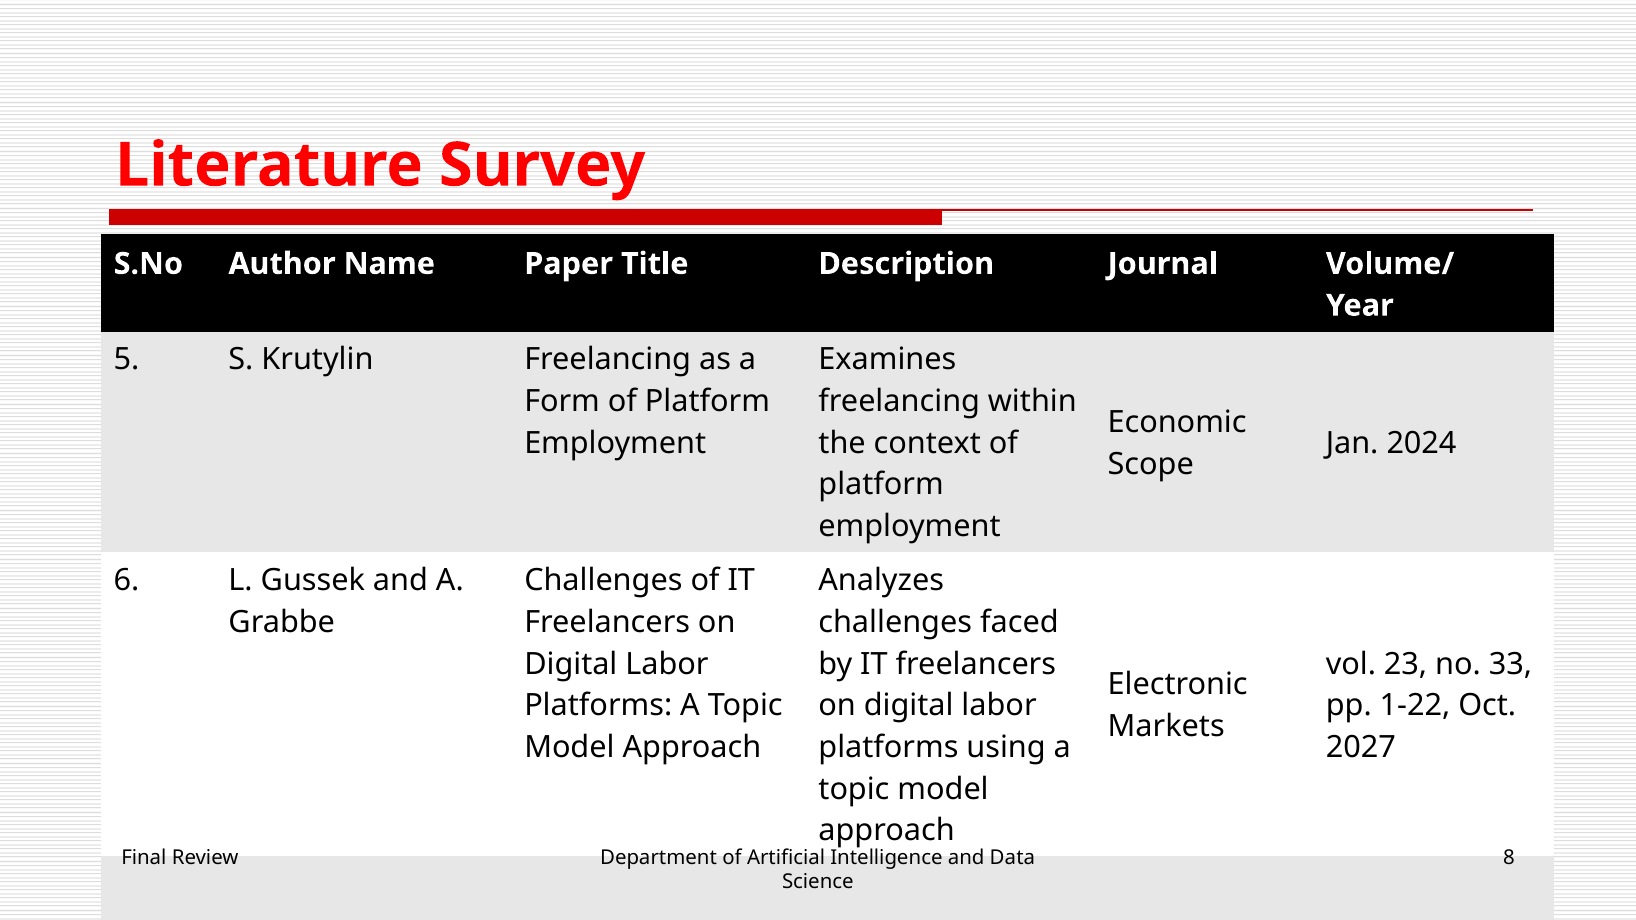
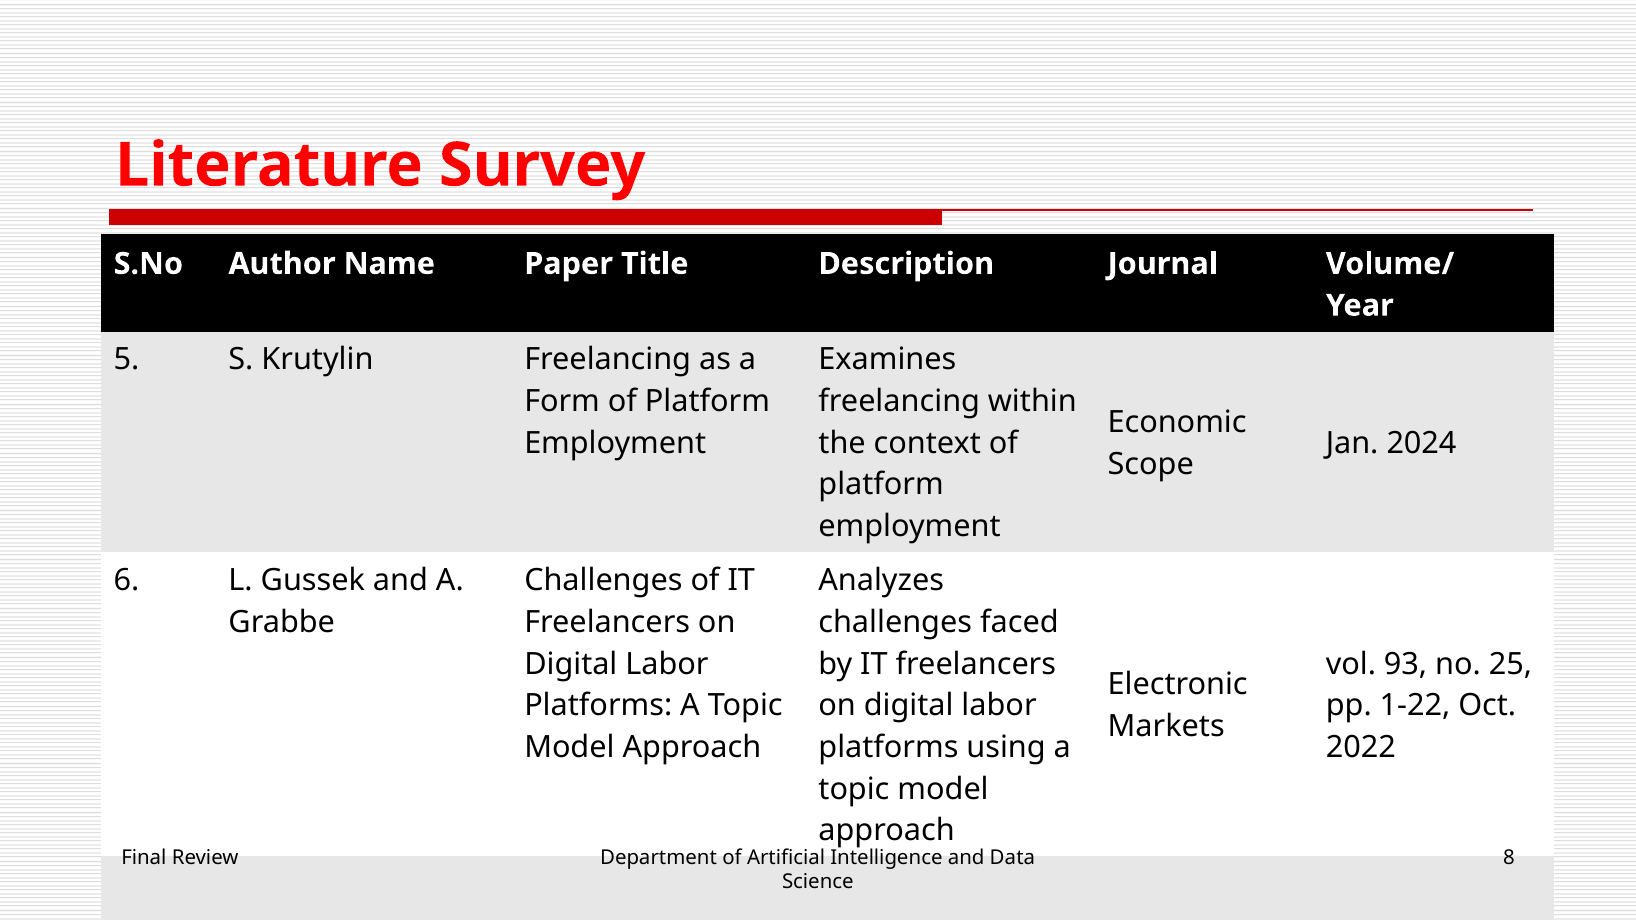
23: 23 -> 93
33: 33 -> 25
2027: 2027 -> 2022
